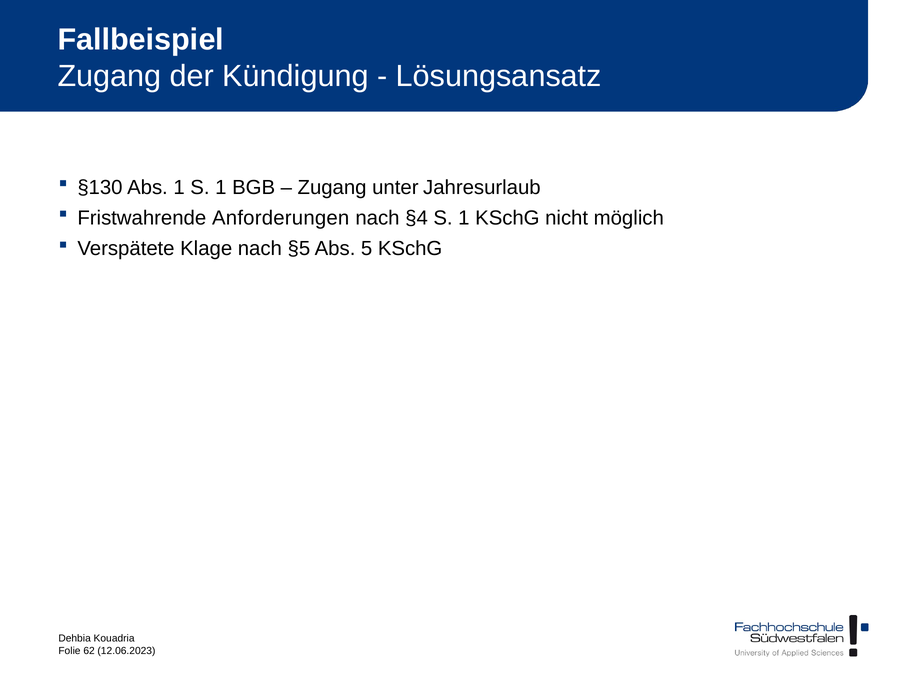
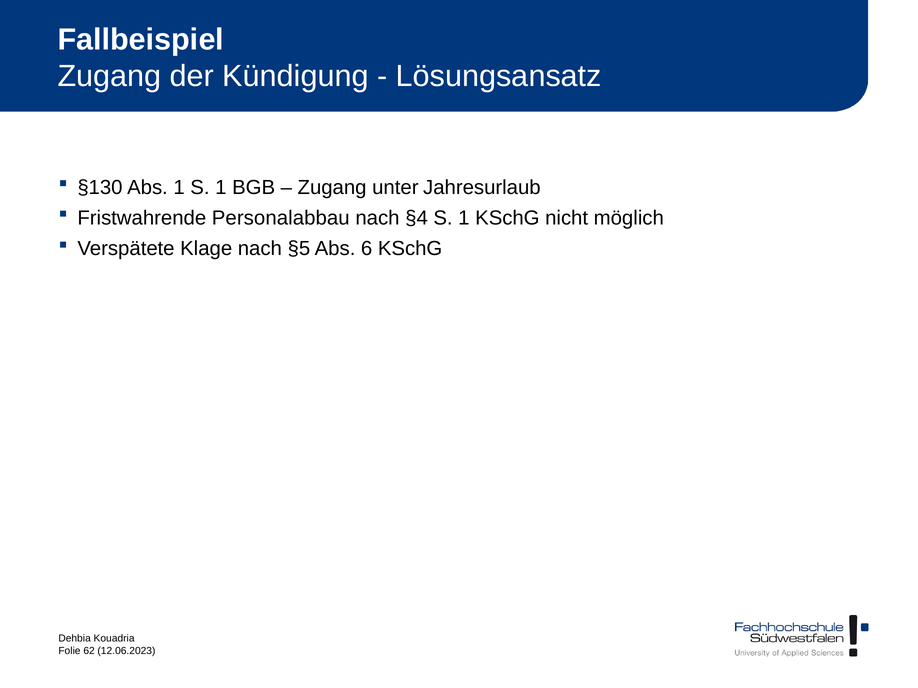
Anforderungen: Anforderungen -> Personalabbau
5: 5 -> 6
